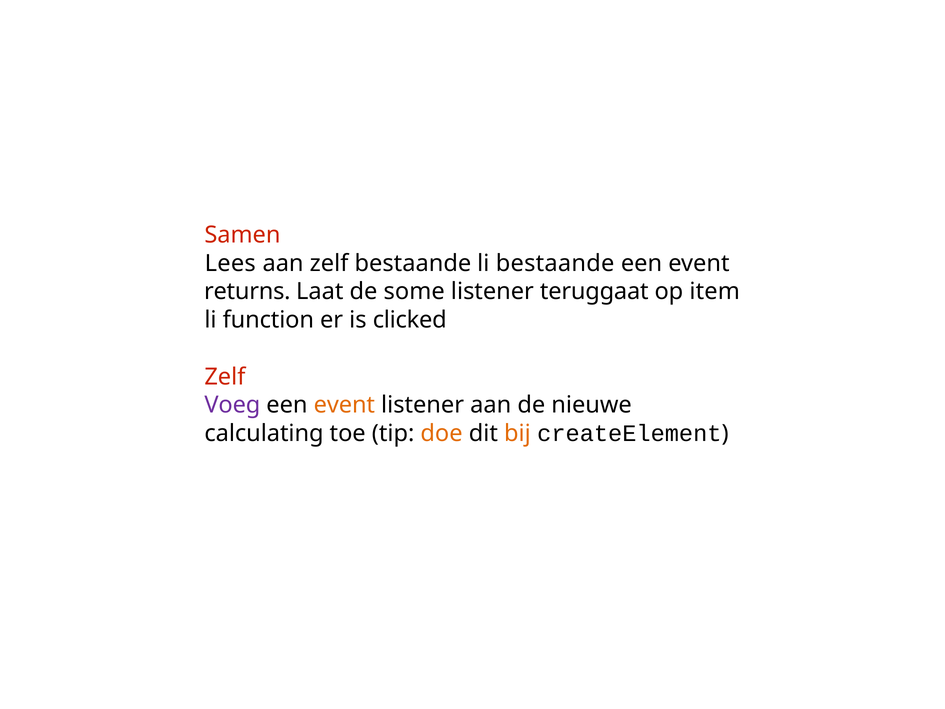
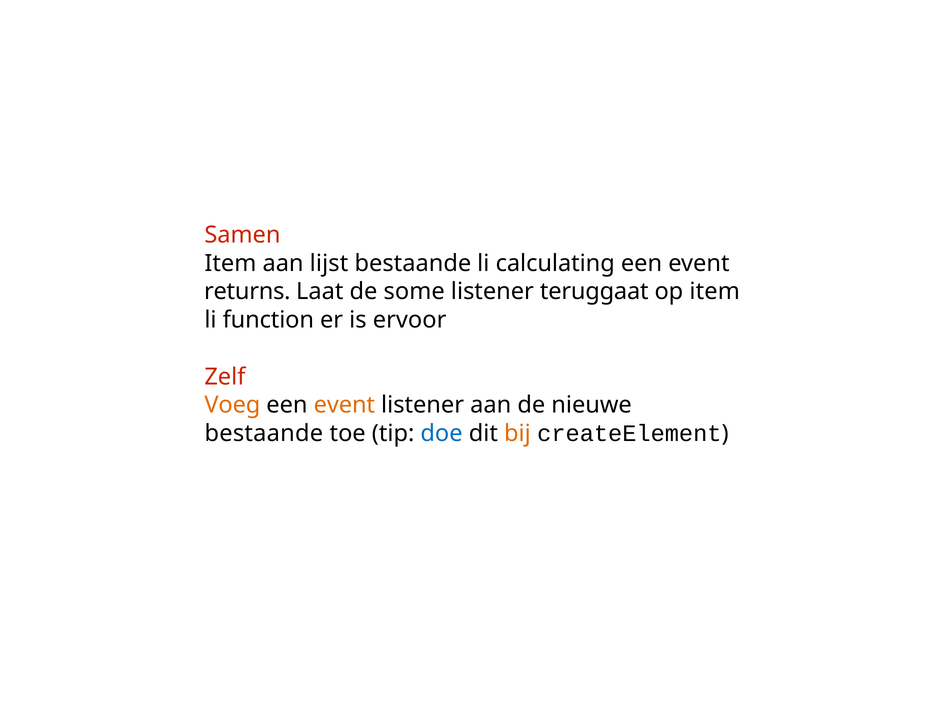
Lees at (230, 263): Lees -> Item
aan zelf: zelf -> lijst
li bestaande: bestaande -> calculating
clicked: clicked -> ervoor
Voeg colour: purple -> orange
calculating at (264, 433): calculating -> bestaande
doe colour: orange -> blue
